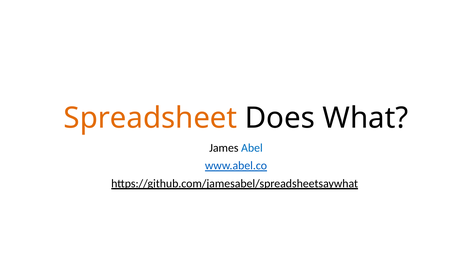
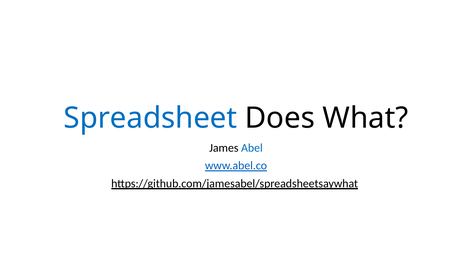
Spreadsheet colour: orange -> blue
